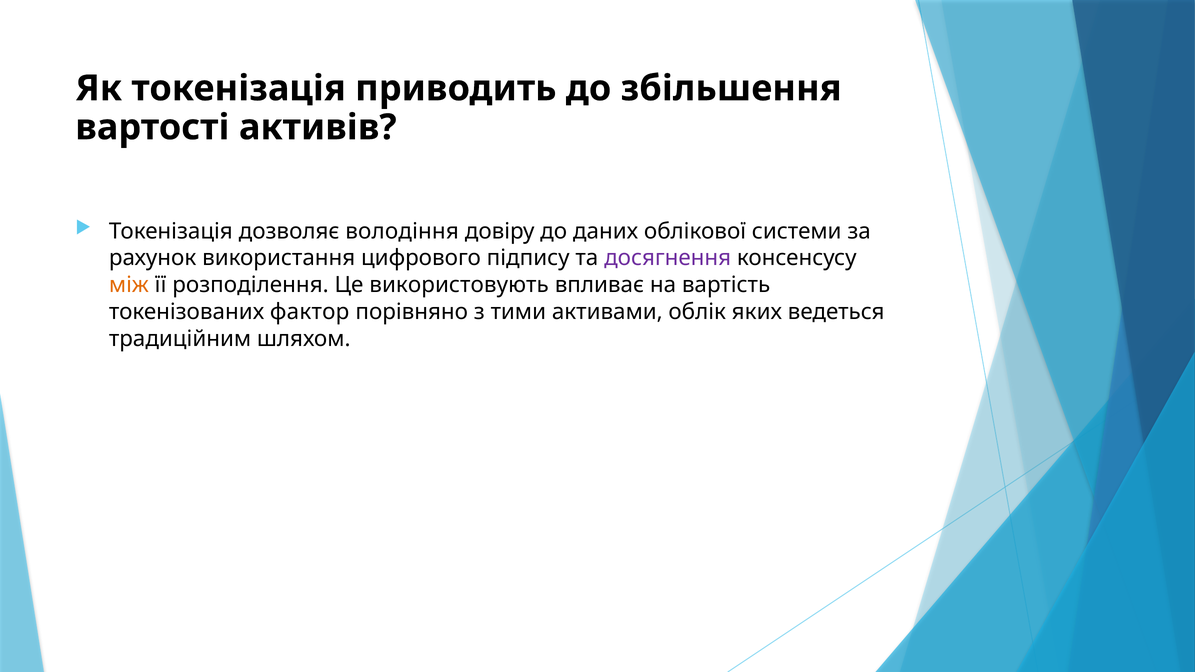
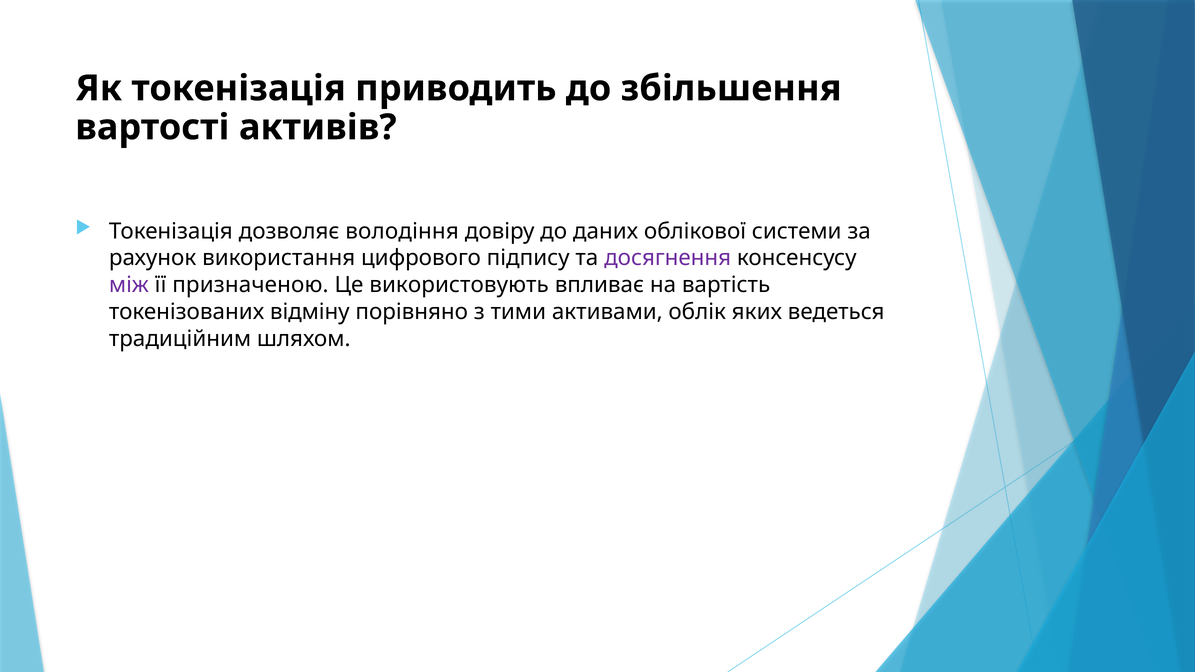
між colour: orange -> purple
розподілення: розподілення -> призначеною
фактор: фактор -> відміну
